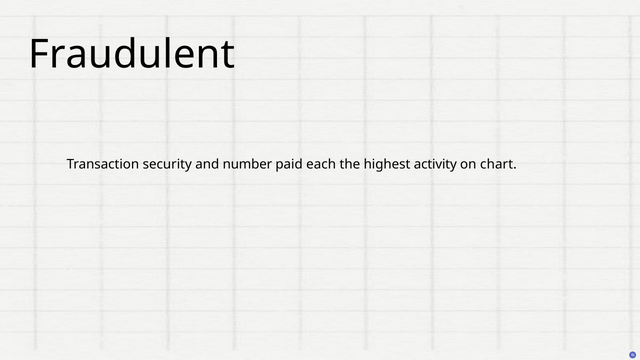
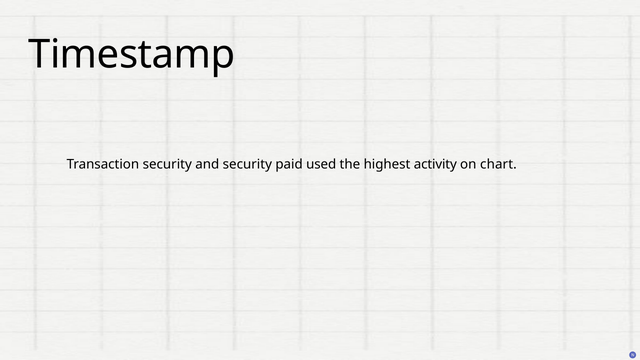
Fraudulent: Fraudulent -> Timestamp
and number: number -> security
each: each -> used
